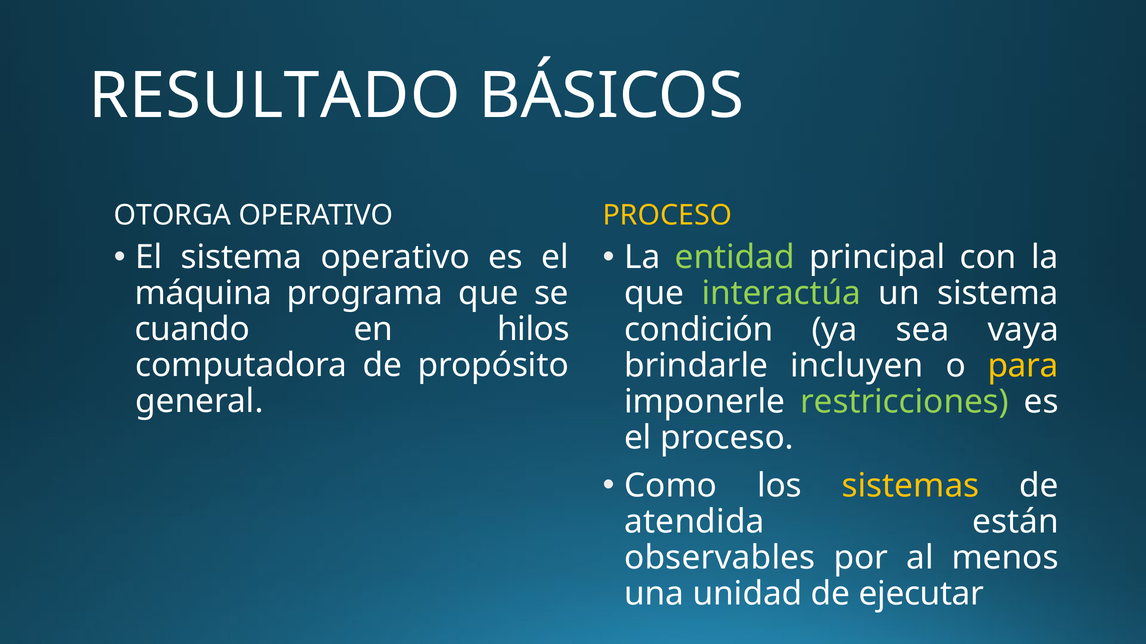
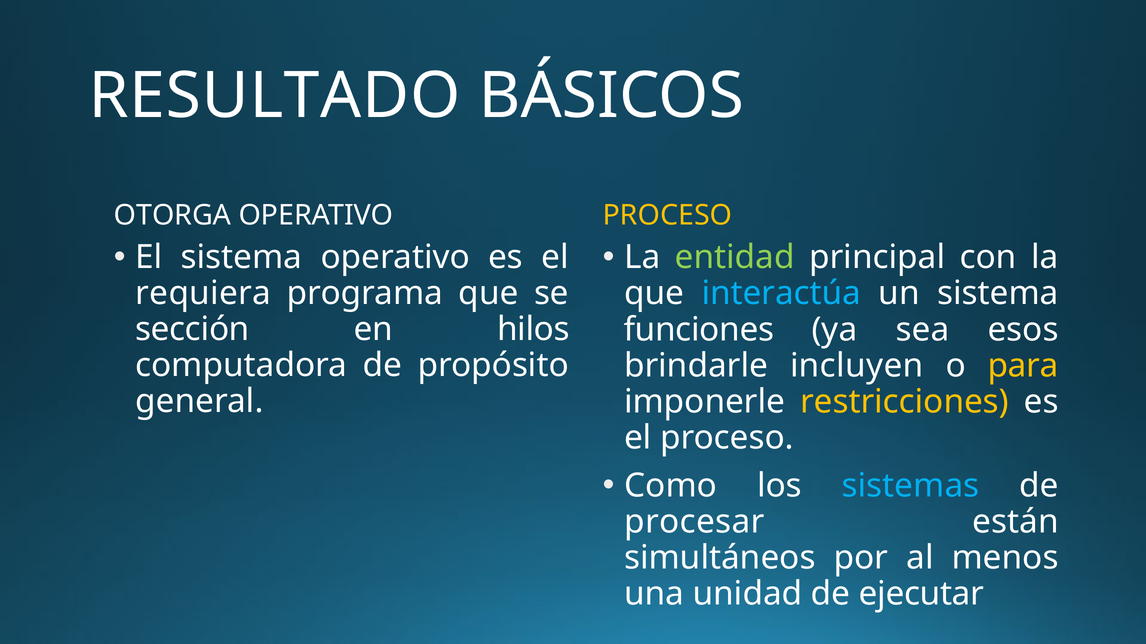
máquina: máquina -> requiera
interactúa colour: light green -> light blue
cuando: cuando -> sección
condición: condición -> funciones
vaya: vaya -> esos
restricciones colour: light green -> yellow
sistemas colour: yellow -> light blue
atendida: atendida -> procesar
observables: observables -> simultáneos
